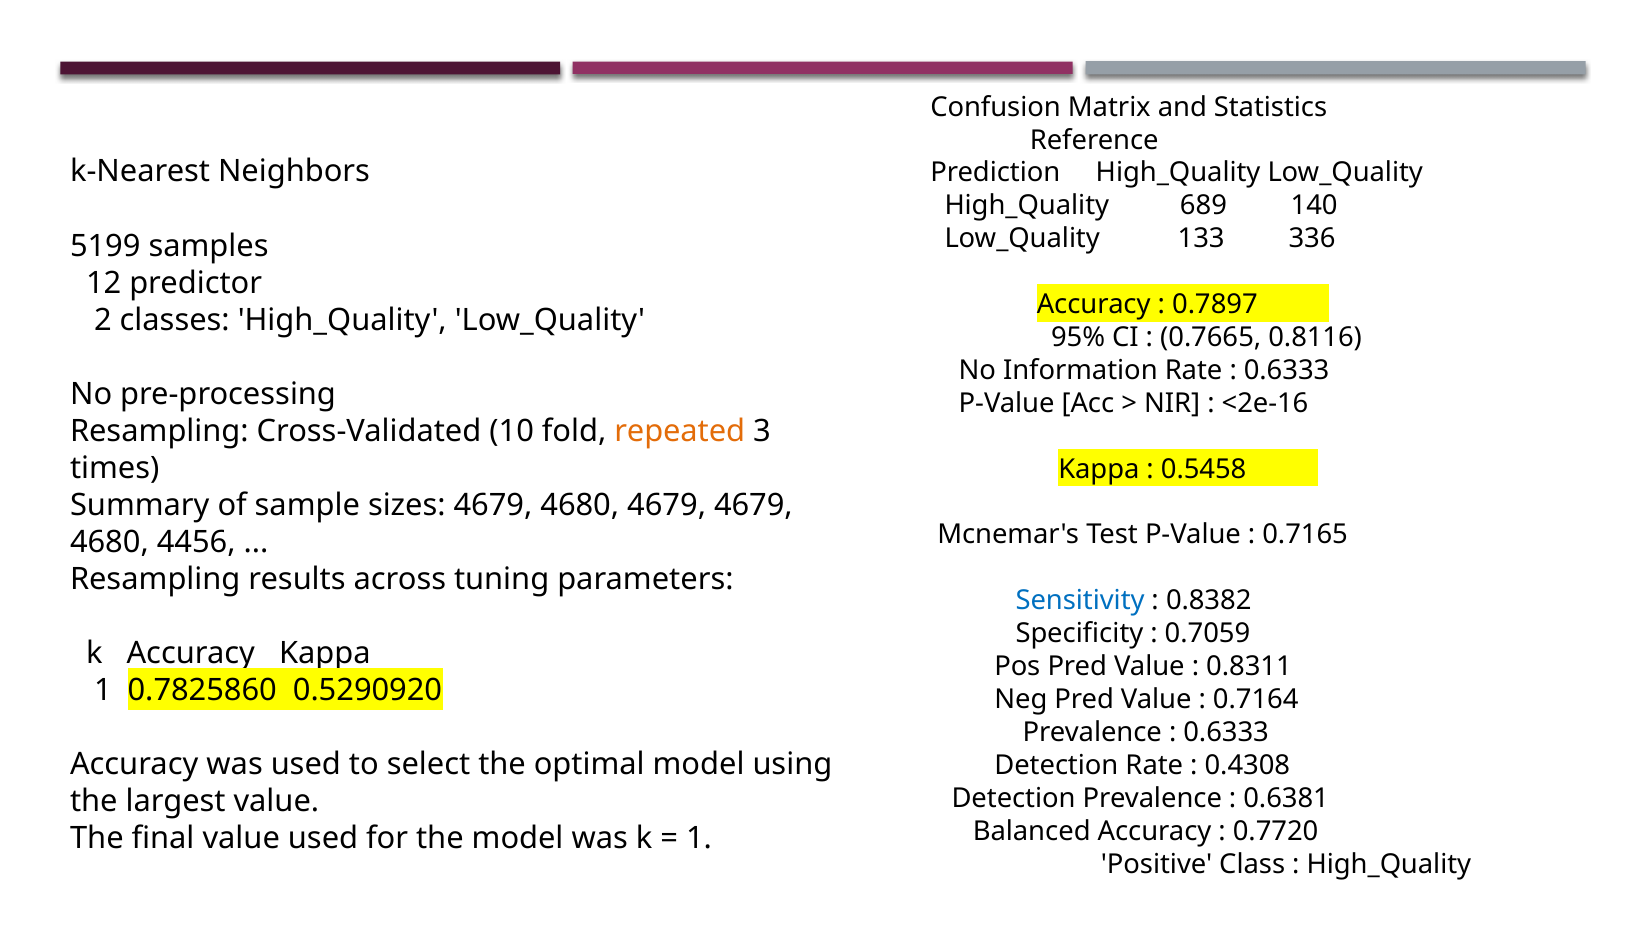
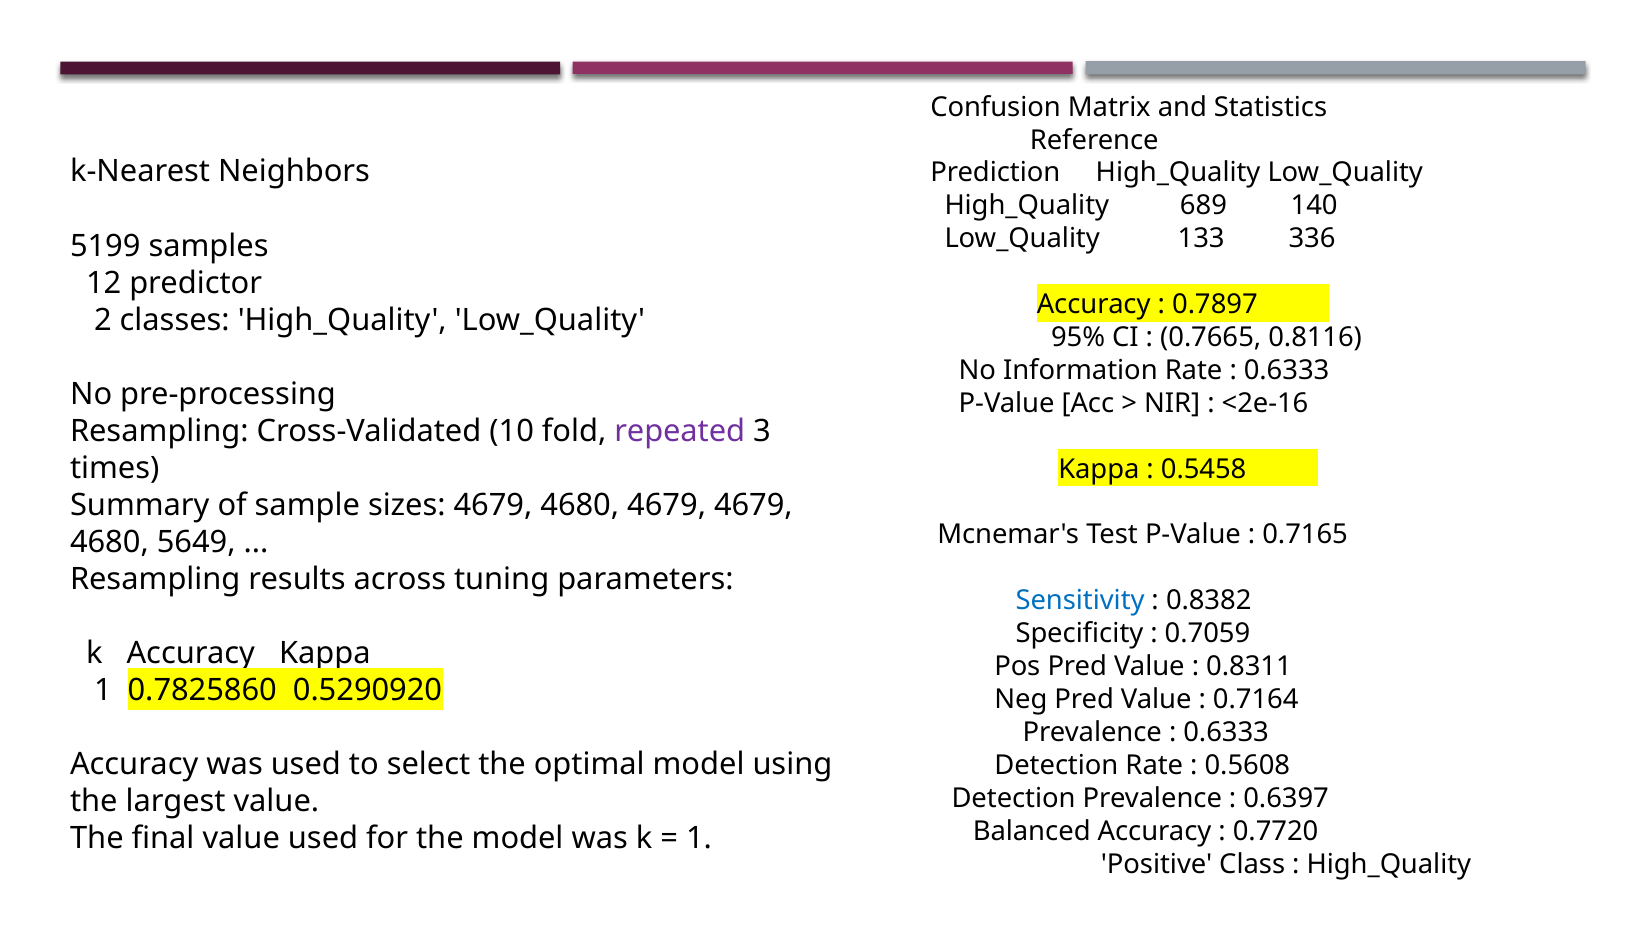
repeated colour: orange -> purple
4456: 4456 -> 5649
0.4308: 0.4308 -> 0.5608
0.6381: 0.6381 -> 0.6397
